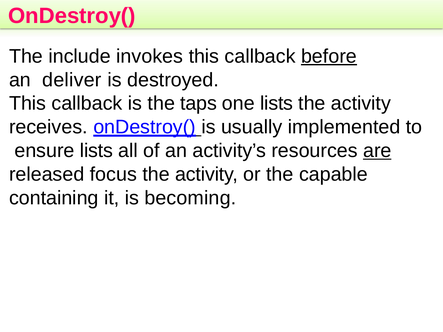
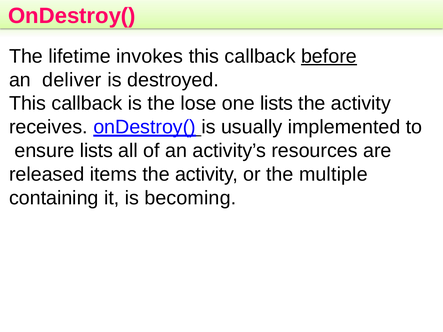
include: include -> lifetime
taps: taps -> lose
are underline: present -> none
focus: focus -> items
capable: capable -> multiple
